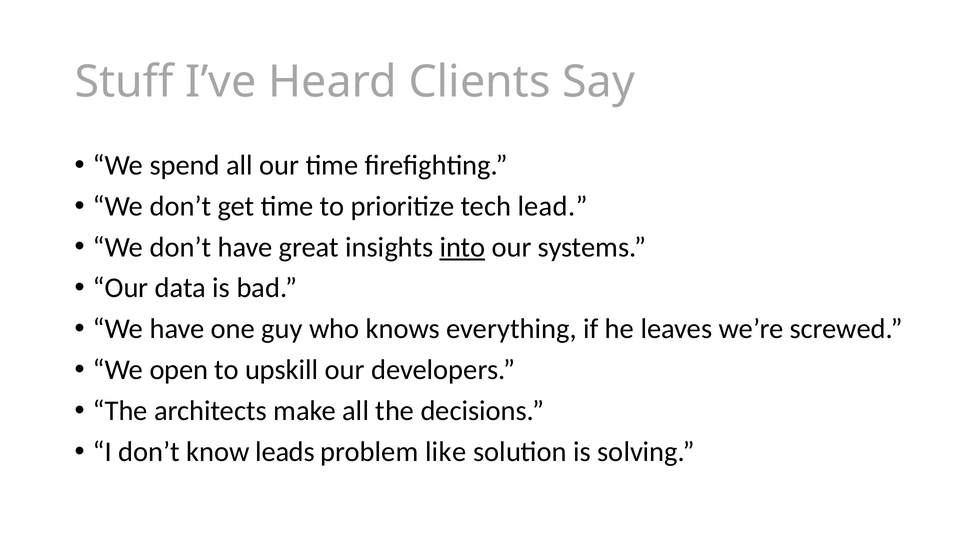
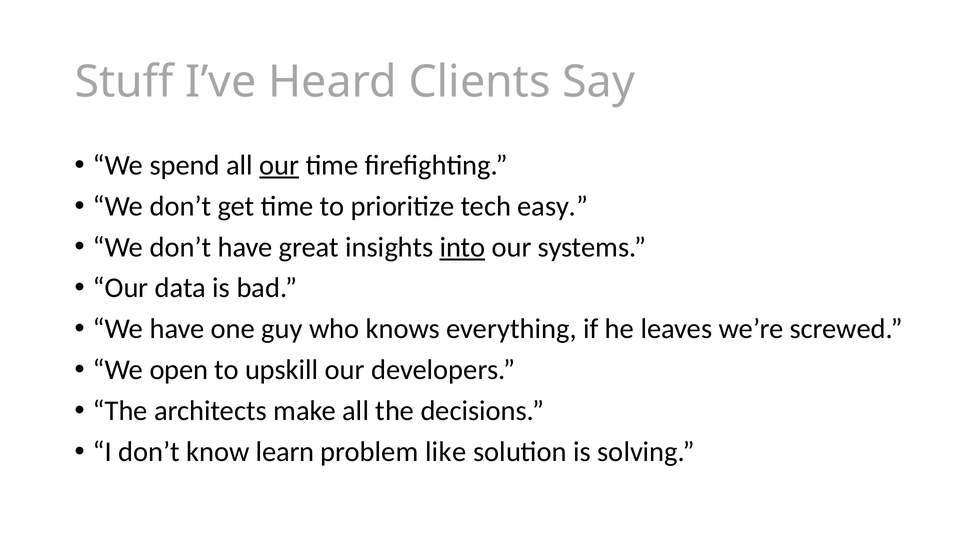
our at (279, 165) underline: none -> present
lead: lead -> easy
leads: leads -> learn
